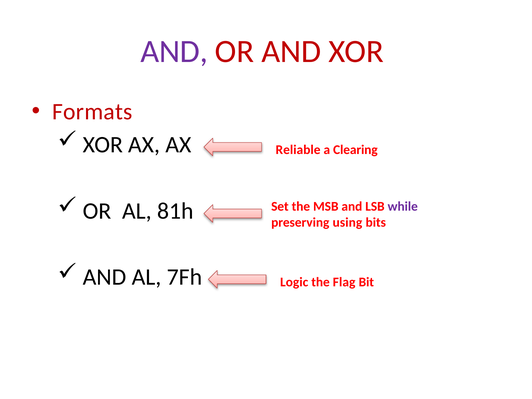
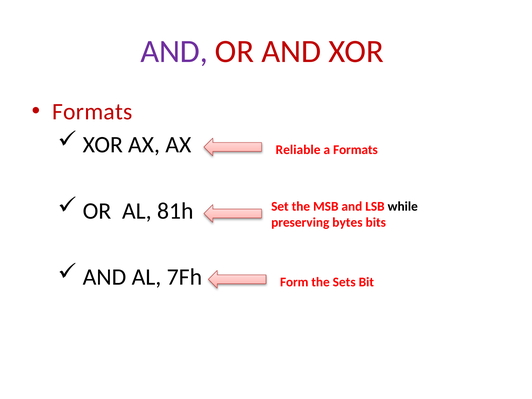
a Clearing: Clearing -> Formats
while colour: purple -> black
using: using -> bytes
Logic: Logic -> Form
Flag: Flag -> Sets
